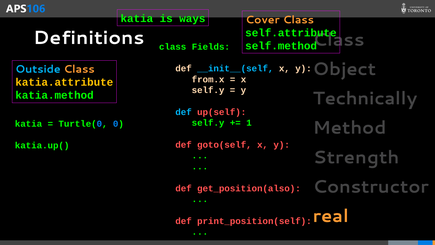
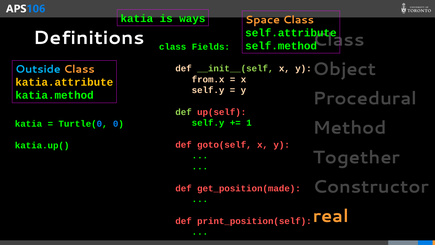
Cover: Cover -> Space
__init__(self colour: light blue -> light green
Technically: Technically -> Procedural
def at (184, 112) colour: light blue -> light green
Strength: Strength -> Together
get_position(also: get_position(also -> get_position(made
